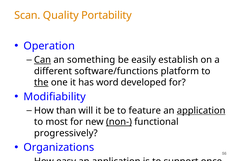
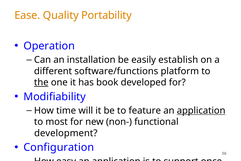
Scan: Scan -> Ease
Can underline: present -> none
something: something -> installation
word: word -> book
than: than -> time
non- underline: present -> none
progressively: progressively -> development
Organizations: Organizations -> Configuration
